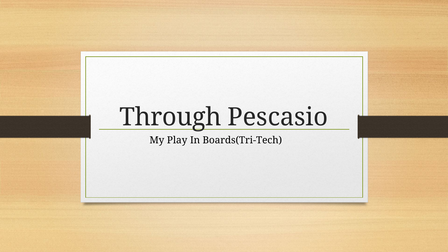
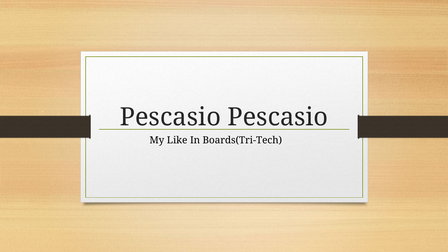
Through at (171, 117): Through -> Pescasio
Play: Play -> Like
